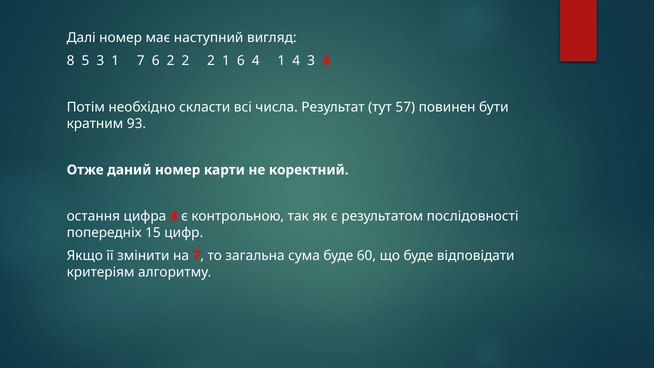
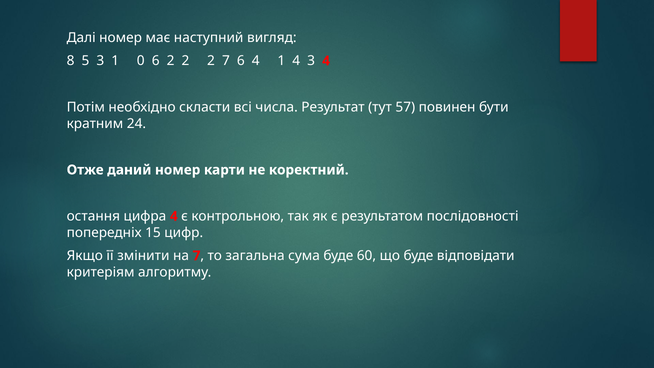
1 7: 7 -> 0
2 1: 1 -> 7
93: 93 -> 24
